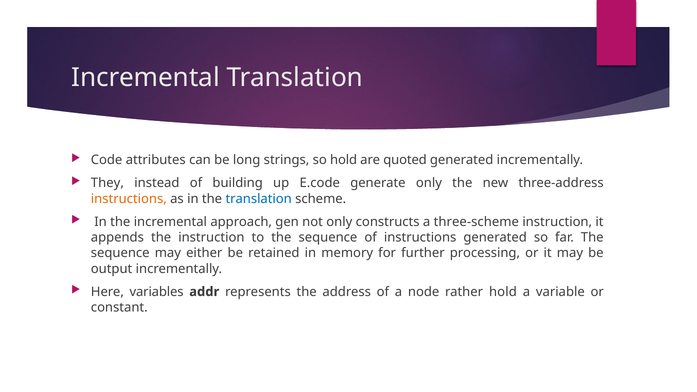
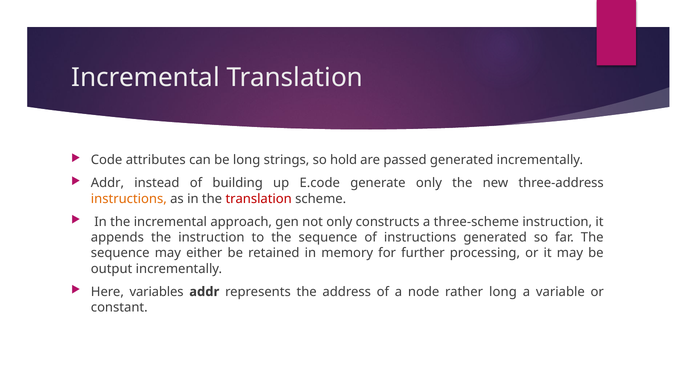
quoted: quoted -> passed
They at (107, 183): They -> Addr
translation at (259, 199) colour: blue -> red
rather hold: hold -> long
